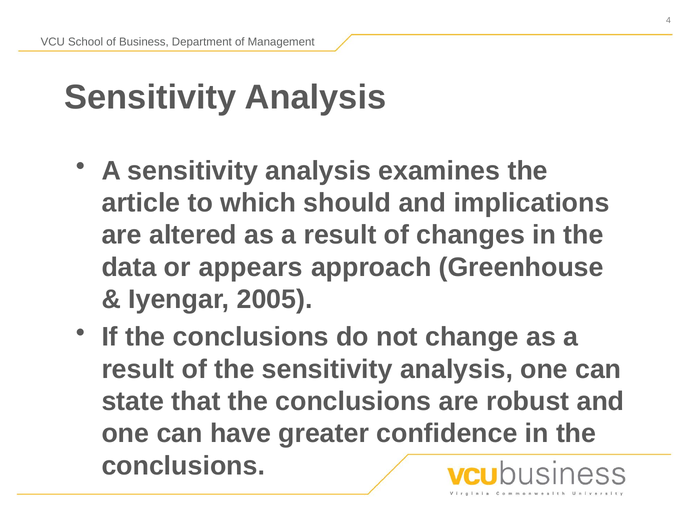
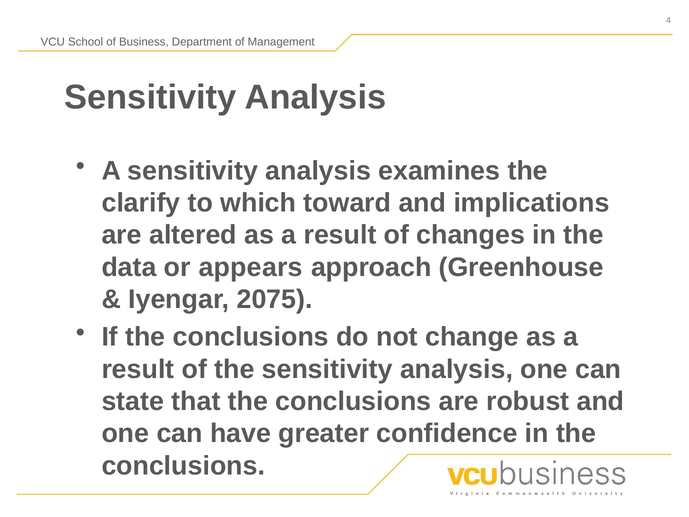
article: article -> clarify
should: should -> toward
2005: 2005 -> 2075
